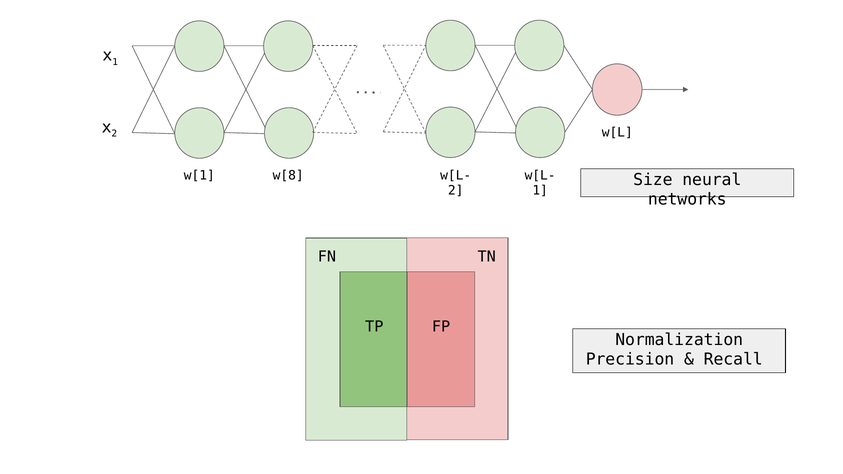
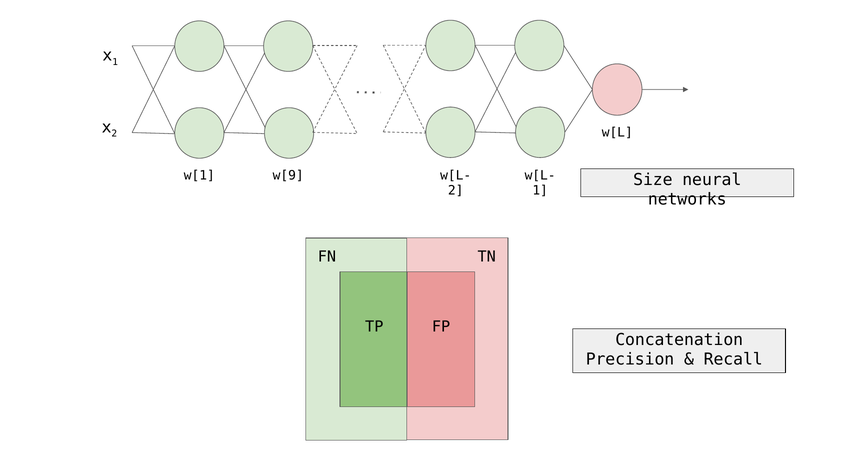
w[8: w[8 -> w[9
Normalization: Normalization -> Concatenation
